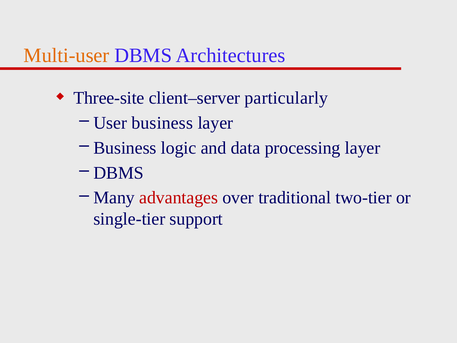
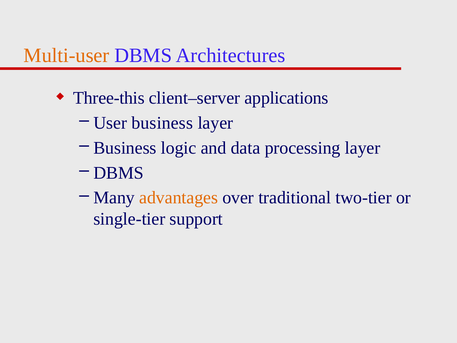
Three-site: Three-site -> Three-this
particularly: particularly -> applications
advantages colour: red -> orange
